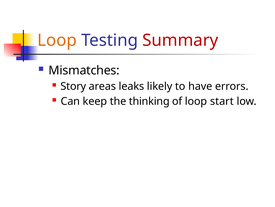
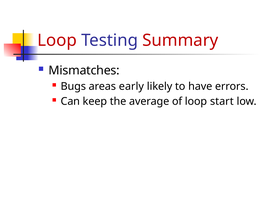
Loop at (57, 40) colour: orange -> red
Story: Story -> Bugs
leaks: leaks -> early
thinking: thinking -> average
